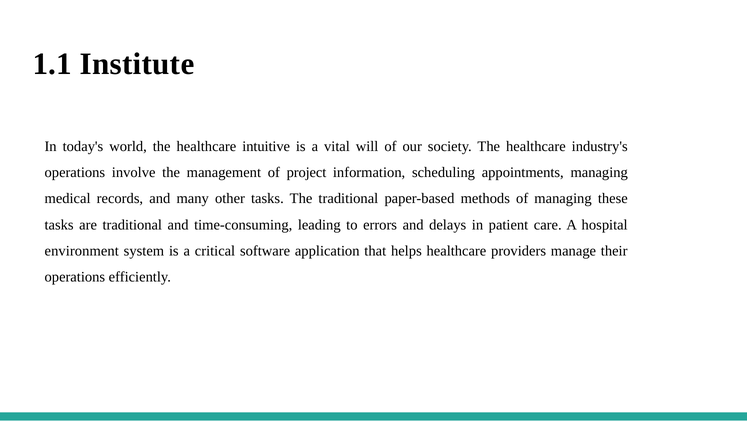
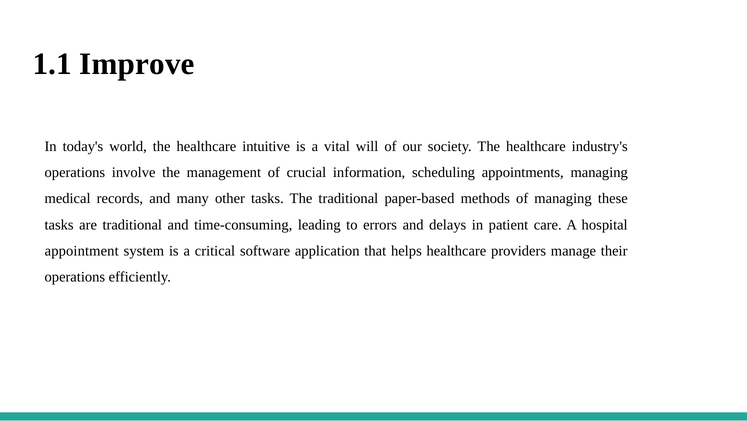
Institute: Institute -> Improve
project: project -> crucial
environment: environment -> appointment
